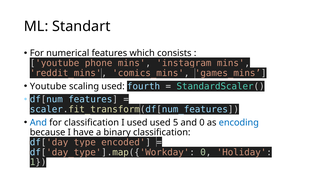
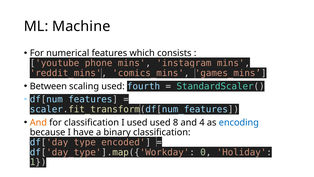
Standart: Standart -> Machine
Youtube: Youtube -> Between
And at (38, 122) colour: blue -> orange
5: 5 -> 8
and 0: 0 -> 4
